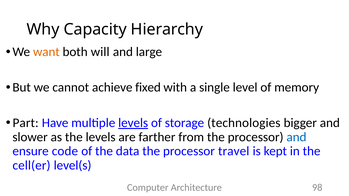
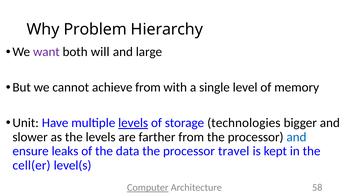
Capacity: Capacity -> Problem
want colour: orange -> purple
achieve fixed: fixed -> from
Part: Part -> Unit
code: code -> leaks
Computer underline: none -> present
98: 98 -> 58
